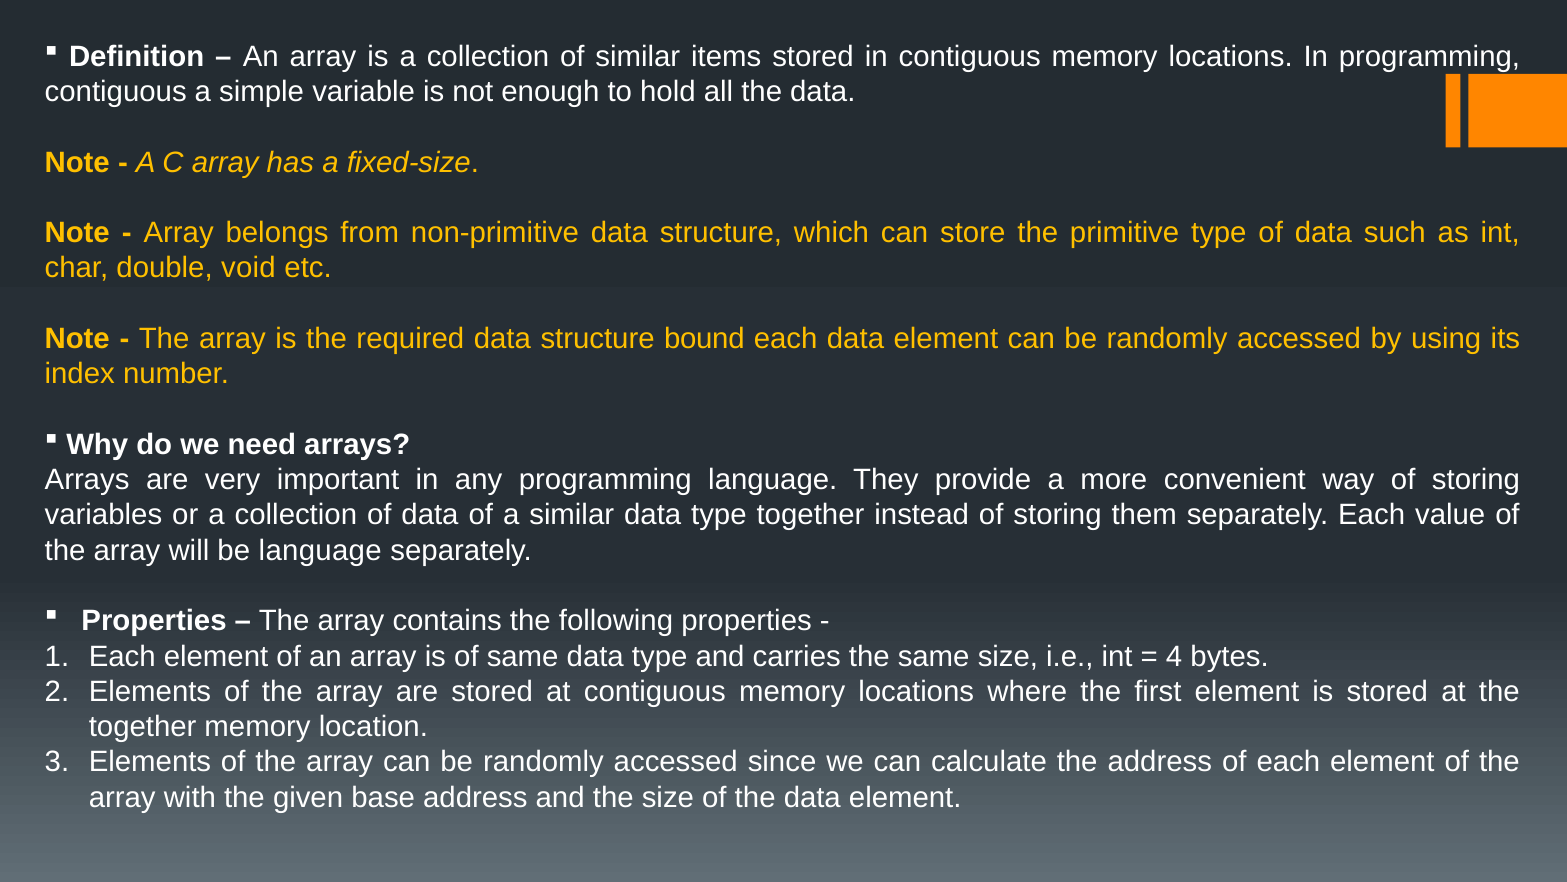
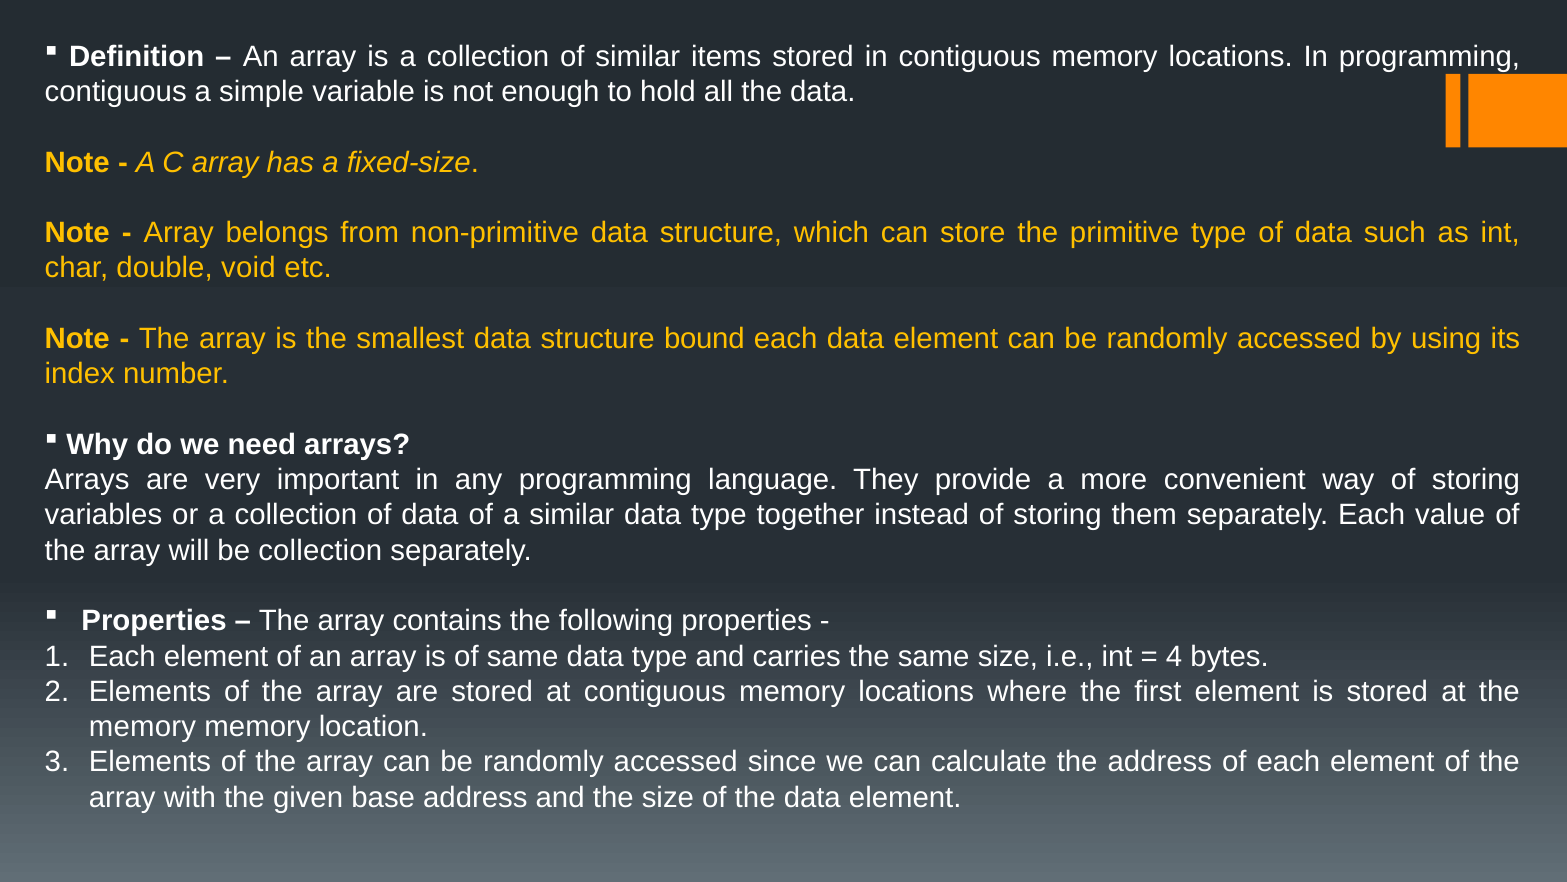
required: required -> smallest
be language: language -> collection
together at (143, 726): together -> memory
